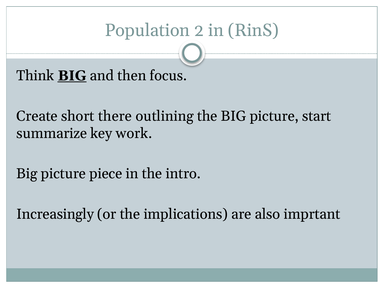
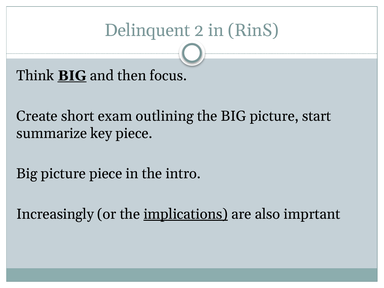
Population: Population -> Delinquent
there: there -> exam
key work: work -> piece
implications underline: none -> present
